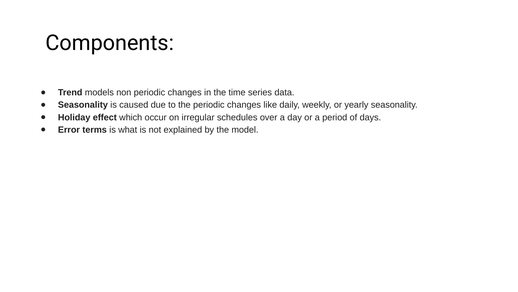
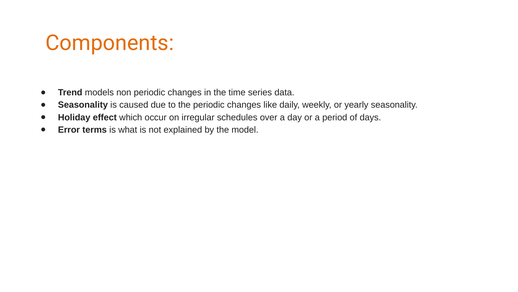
Components colour: black -> orange
